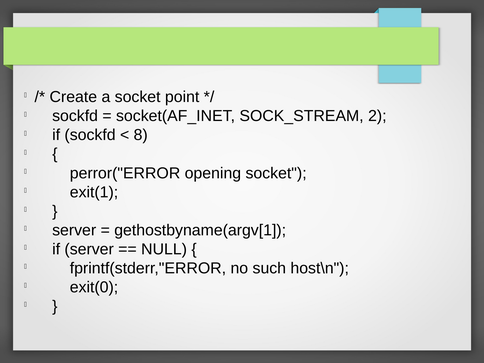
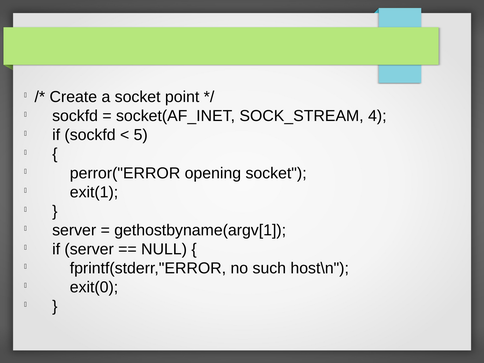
2: 2 -> 4
8: 8 -> 5
